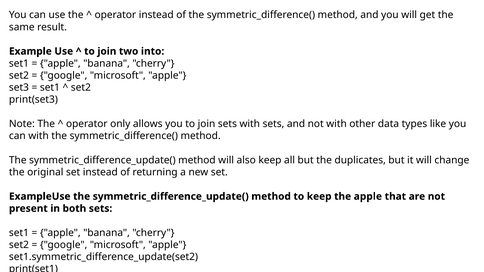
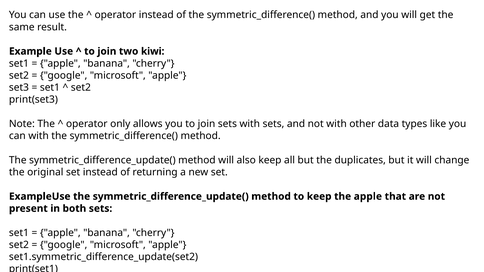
into: into -> kiwi
